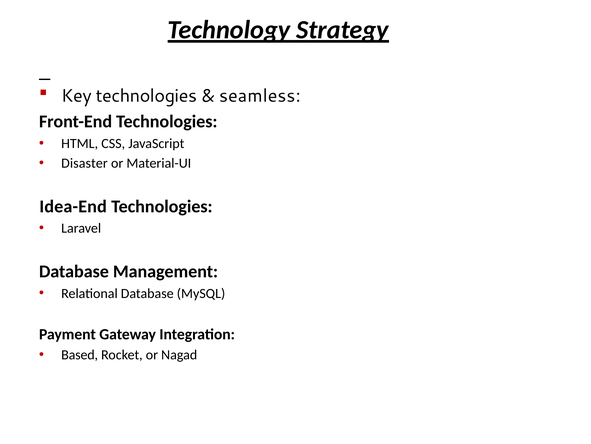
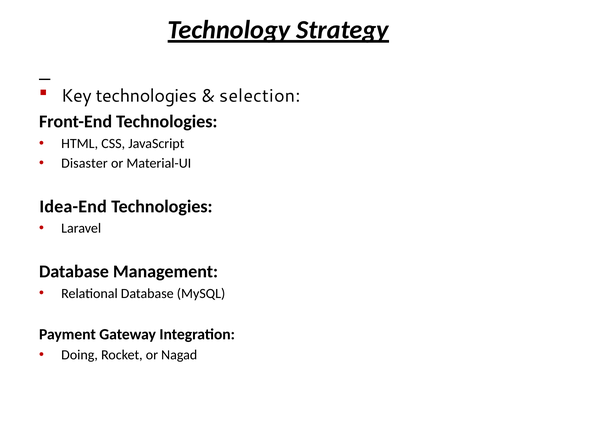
seamless: seamless -> selection
Based: Based -> Doing
